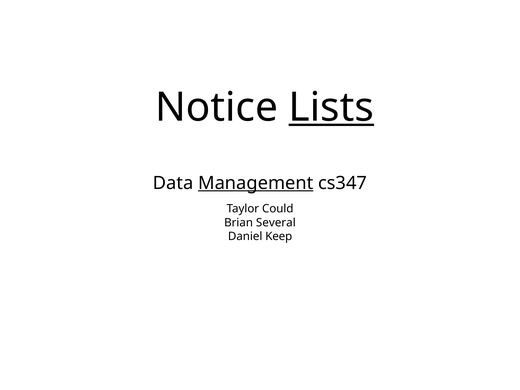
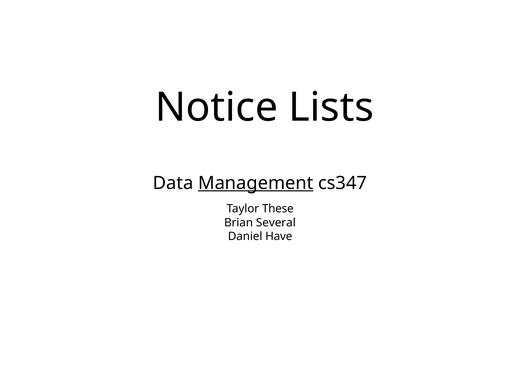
Lists underline: present -> none
Could: Could -> These
Keep: Keep -> Have
